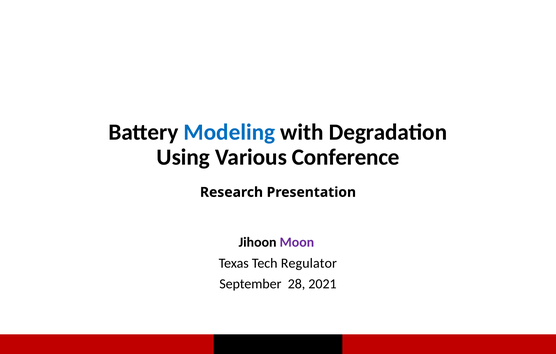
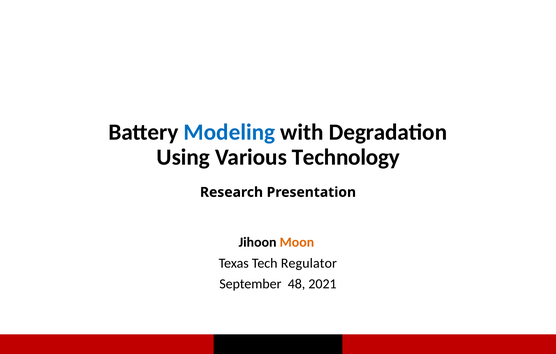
Conference: Conference -> Technology
Moon colour: purple -> orange
28: 28 -> 48
